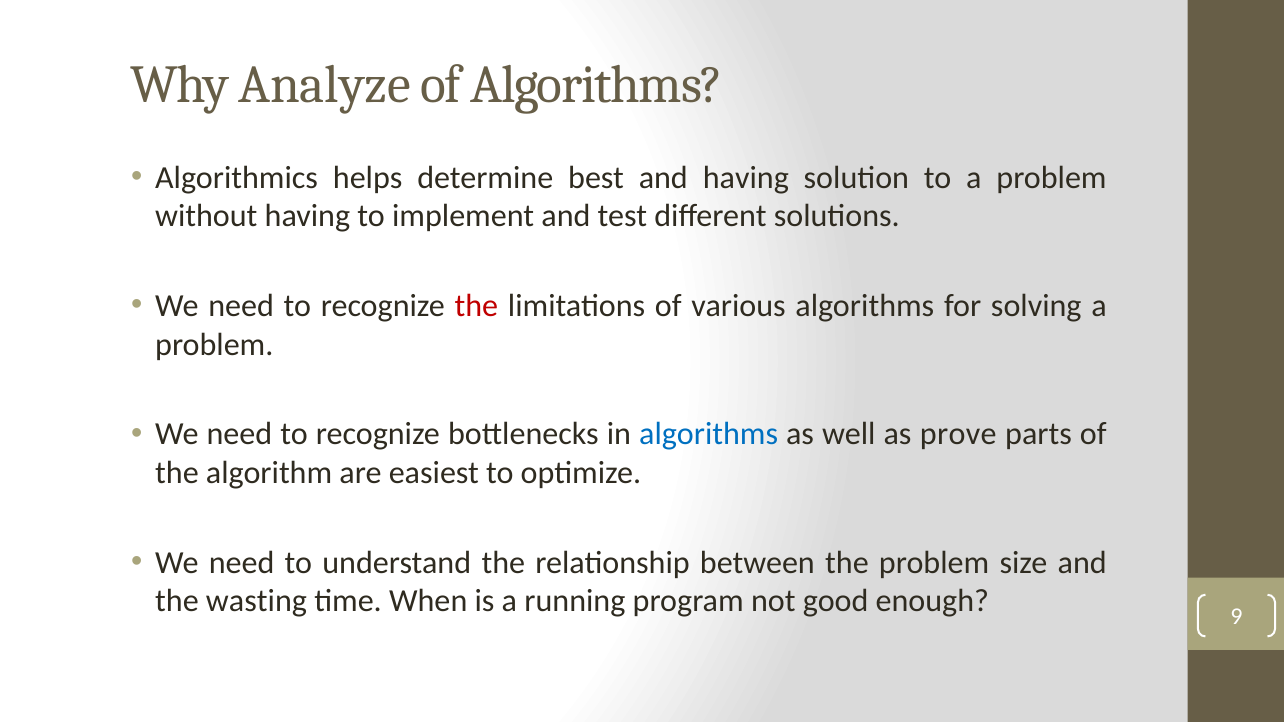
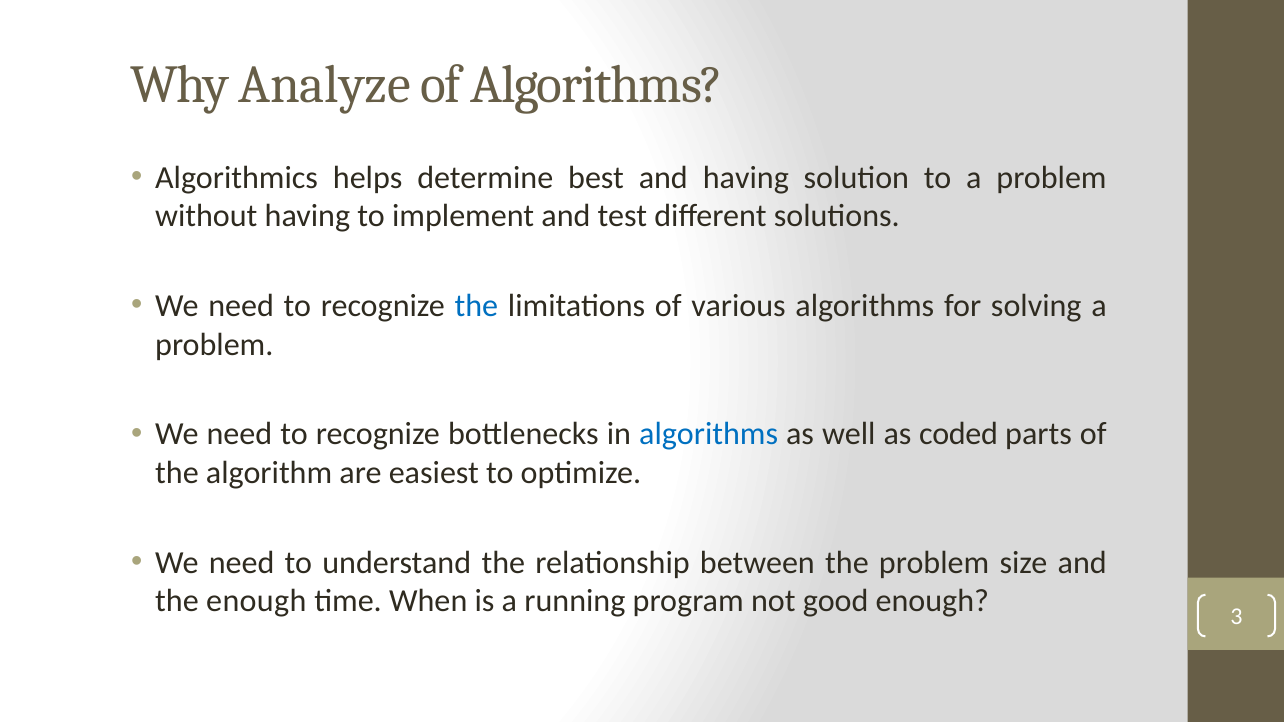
the at (476, 306) colour: red -> blue
prove: prove -> coded
the wasting: wasting -> enough
9: 9 -> 3
